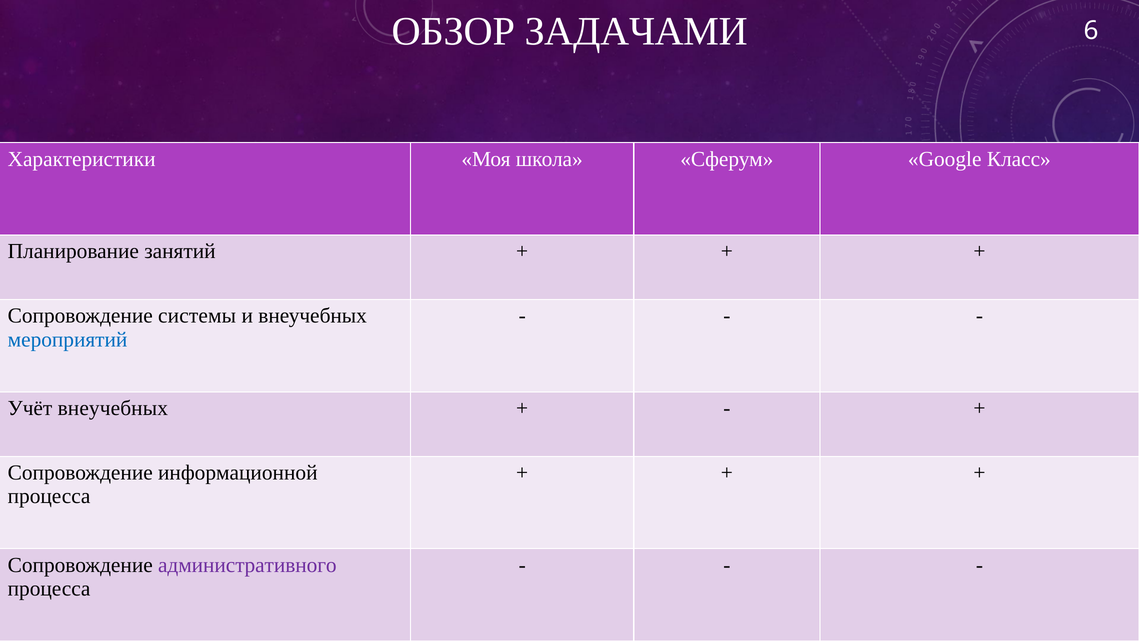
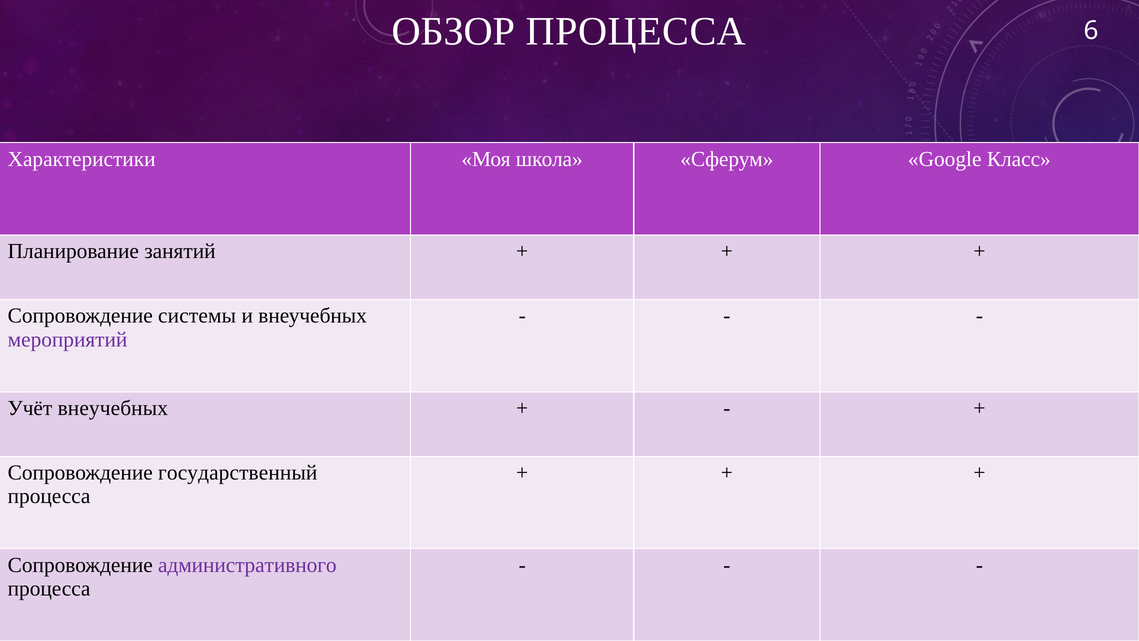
ОБЗОР ЗАДАЧАМИ: ЗАДАЧАМИ -> ПРОЦЕССА
мероприятий colour: blue -> purple
информационной: информационной -> государственный
